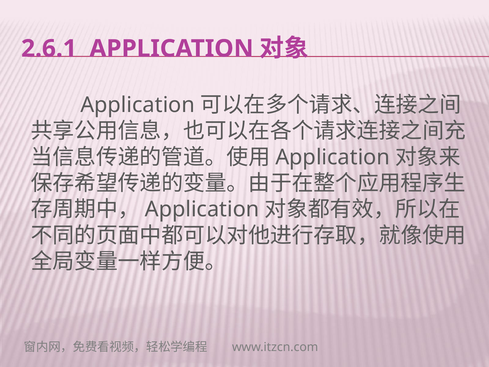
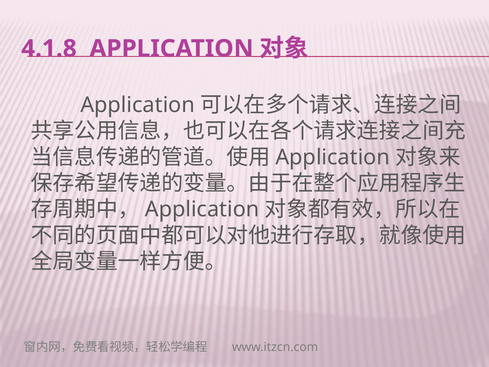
2.6.1: 2.6.1 -> 4.1.8
